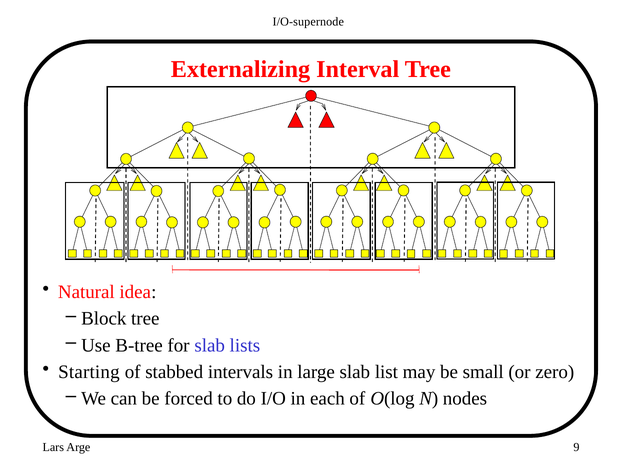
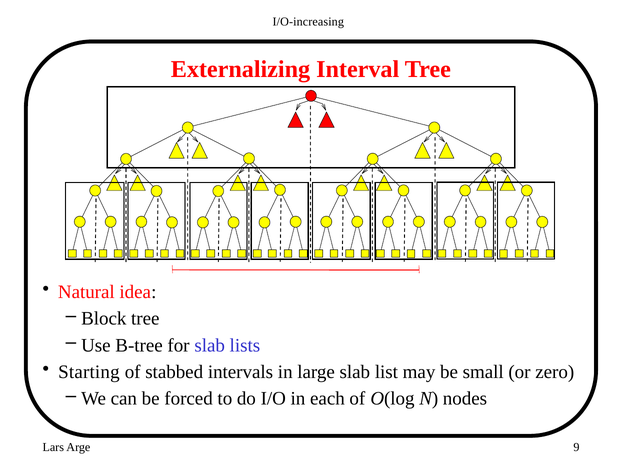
I/O-supernode: I/O-supernode -> I/O-increasing
